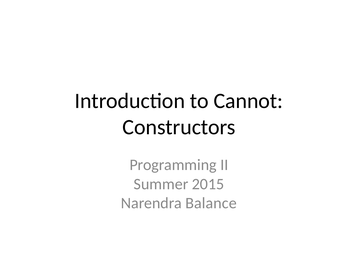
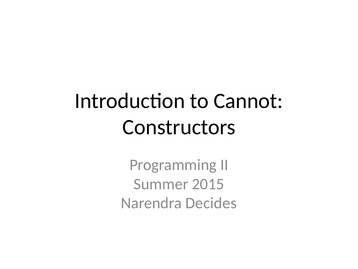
Balance: Balance -> Decides
